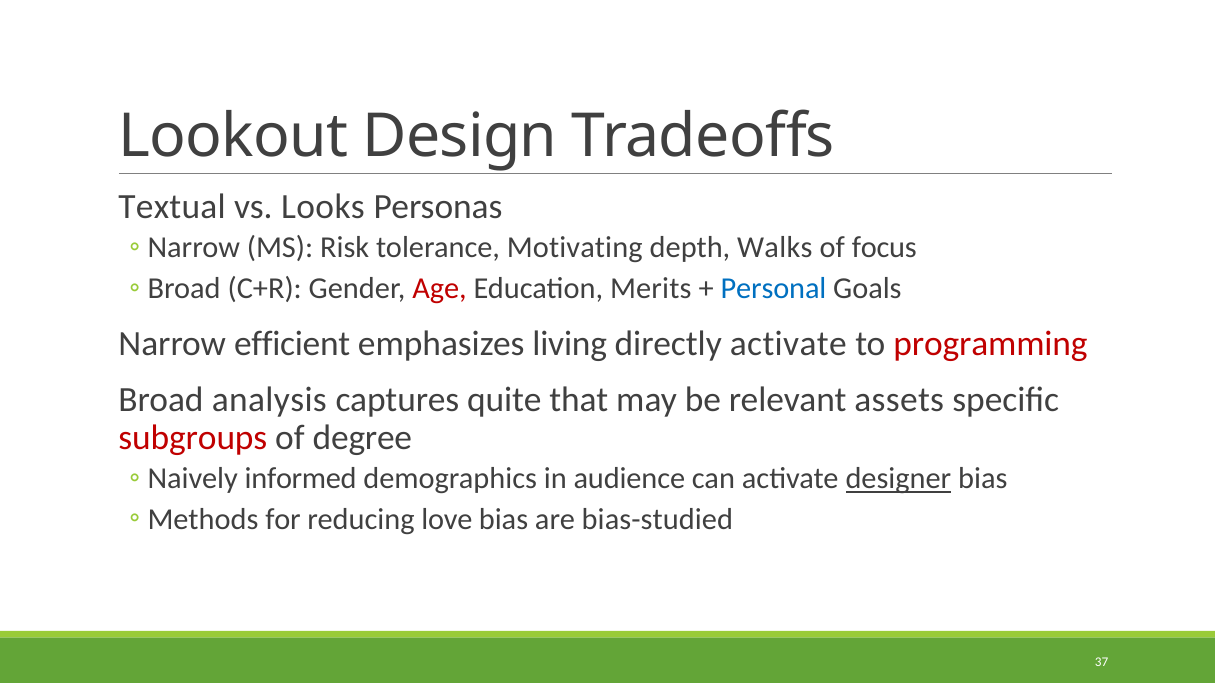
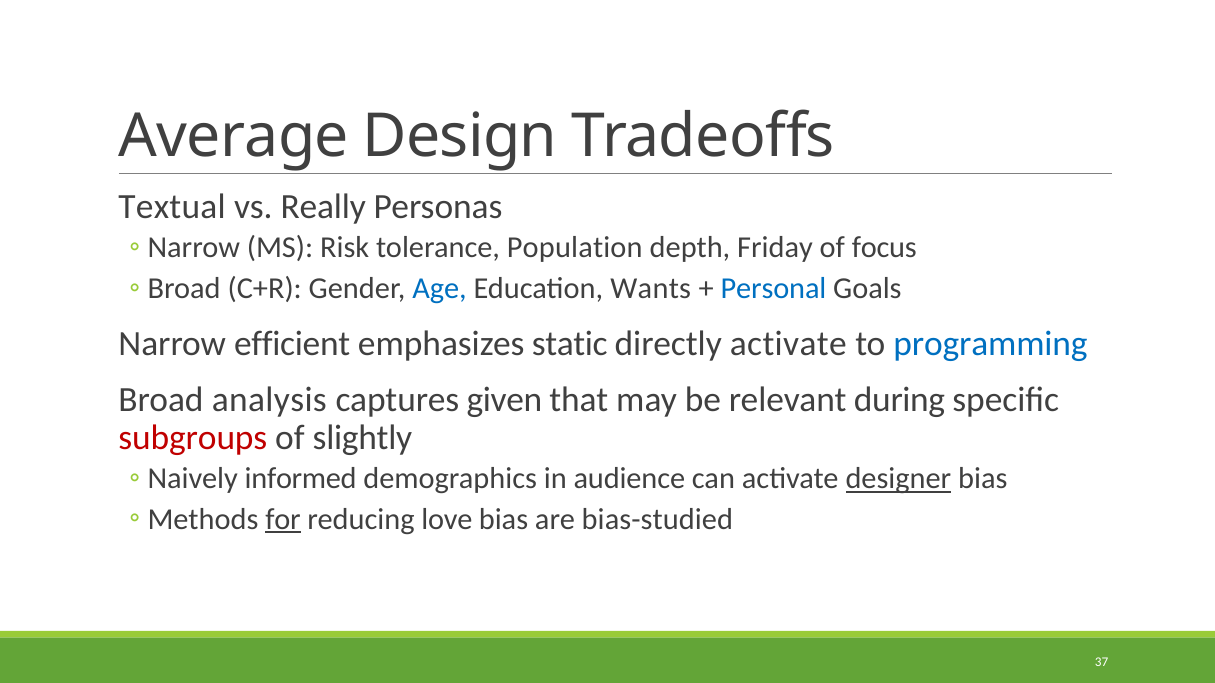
Lookout: Lookout -> Average
Looks: Looks -> Really
Motivating: Motivating -> Population
Walks: Walks -> Friday
Age colour: red -> blue
Merits: Merits -> Wants
living: living -> static
programming colour: red -> blue
quite: quite -> given
assets: assets -> during
degree: degree -> slightly
for underline: none -> present
